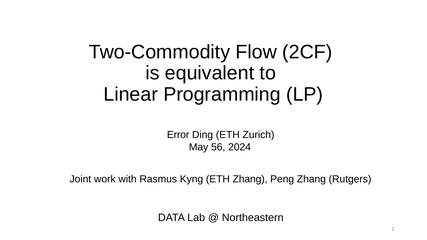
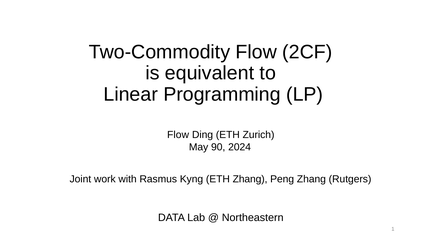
Error at (178, 135): Error -> Flow
56: 56 -> 90
